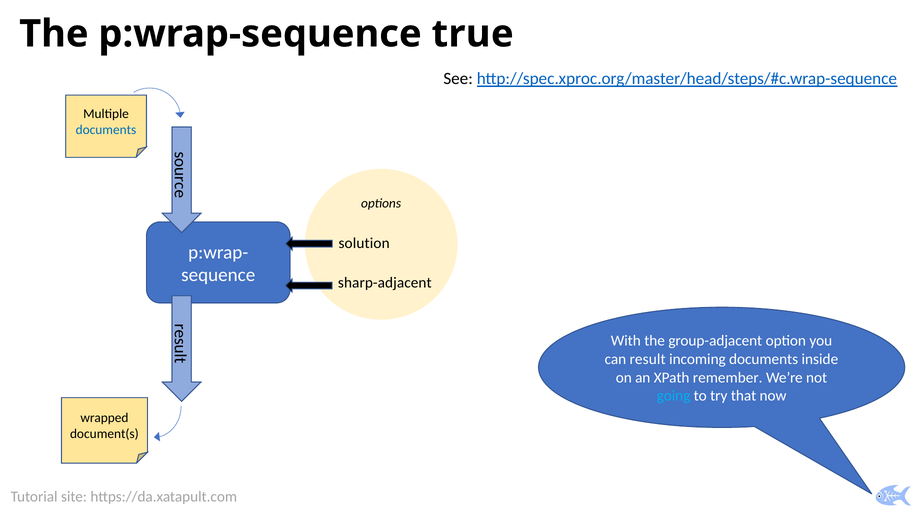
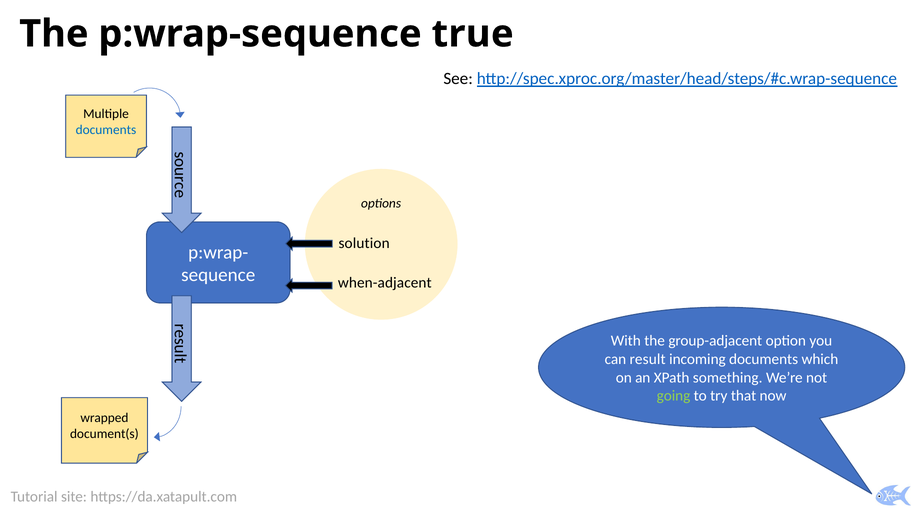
sharp-adjacent: sharp-adjacent -> when-adjacent
inside: inside -> which
remember: remember -> something
going colour: light blue -> light green
